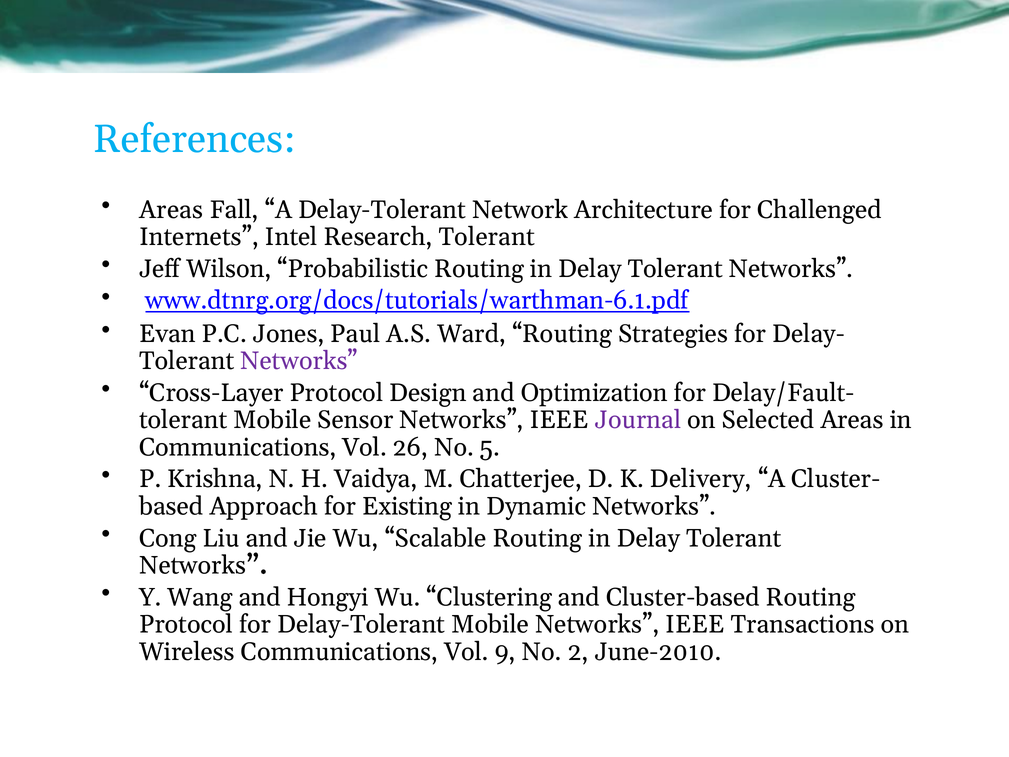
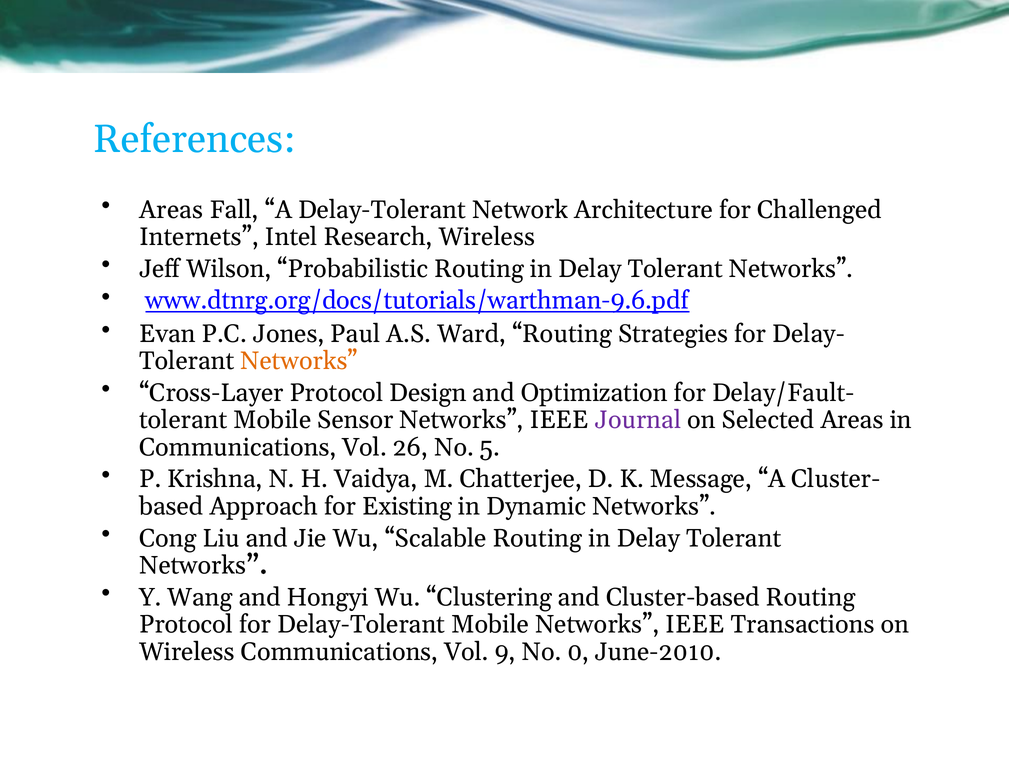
Research Tolerant: Tolerant -> Wireless
www.dtnrg.org/docs/tutorials/warthman-6.1.pdf: www.dtnrg.org/docs/tutorials/warthman-6.1.pdf -> www.dtnrg.org/docs/tutorials/warthman-9.6.pdf
Networks at (299, 361) colour: purple -> orange
Delivery: Delivery -> Message
2: 2 -> 0
